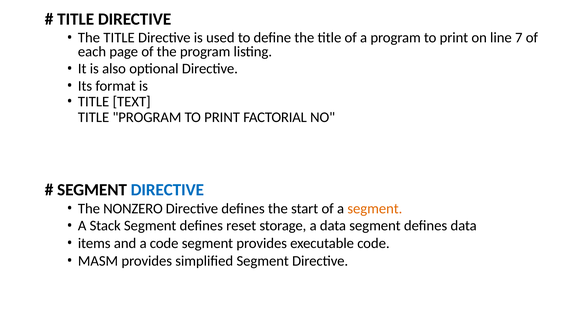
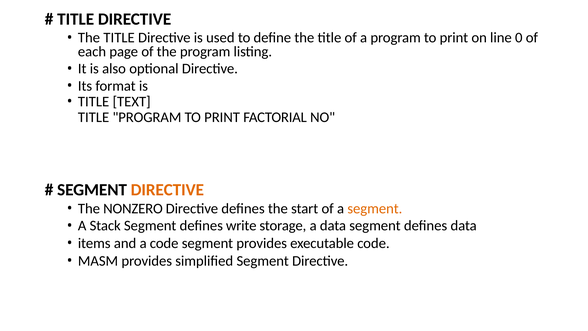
7: 7 -> 0
DIRECTIVE at (167, 190) colour: blue -> orange
reset: reset -> write
